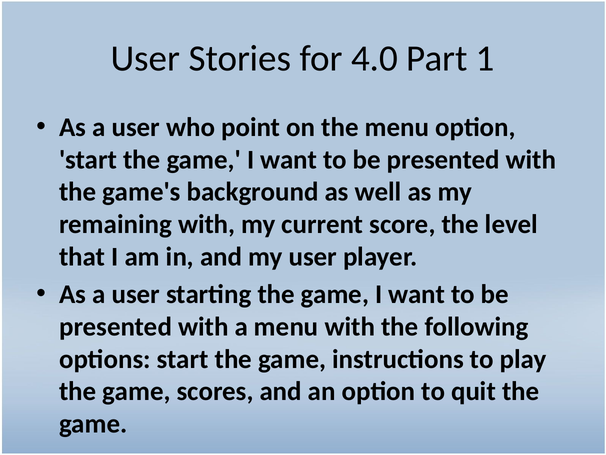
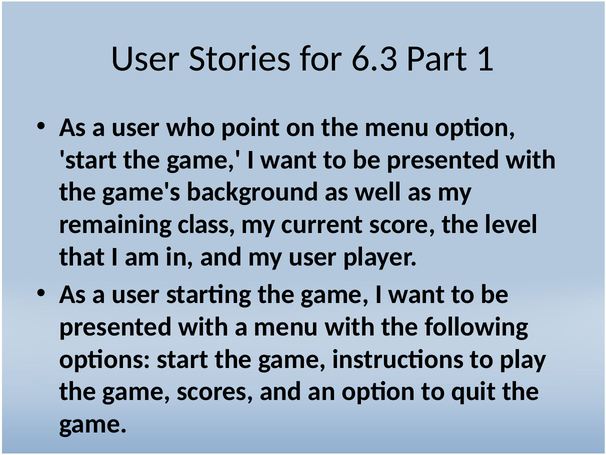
4.0: 4.0 -> 6.3
remaining with: with -> class
